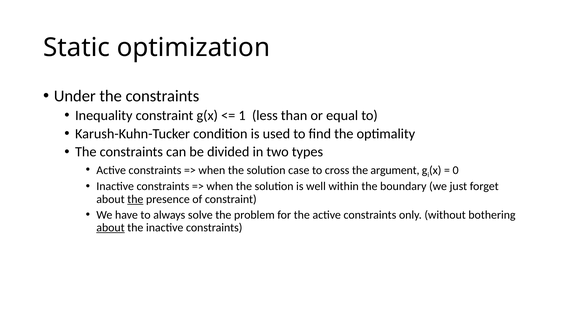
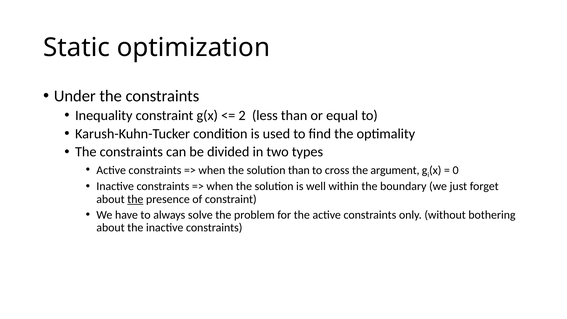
1: 1 -> 2
solution case: case -> than
about at (111, 228) underline: present -> none
